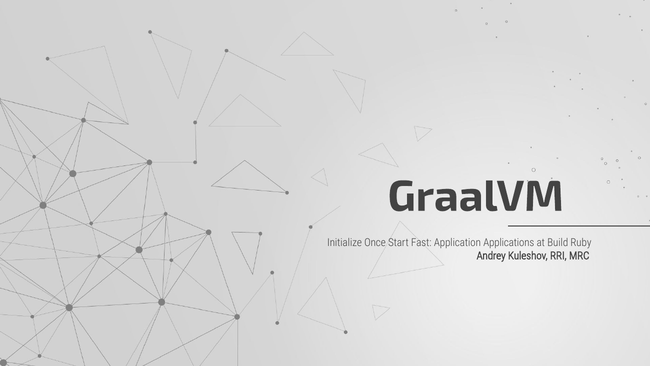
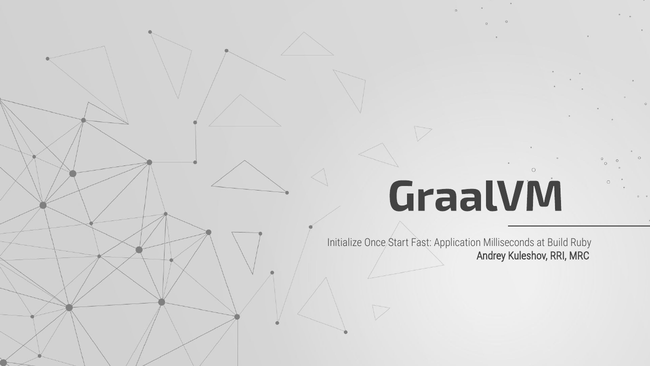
Applications: Applications -> Milliseconds
